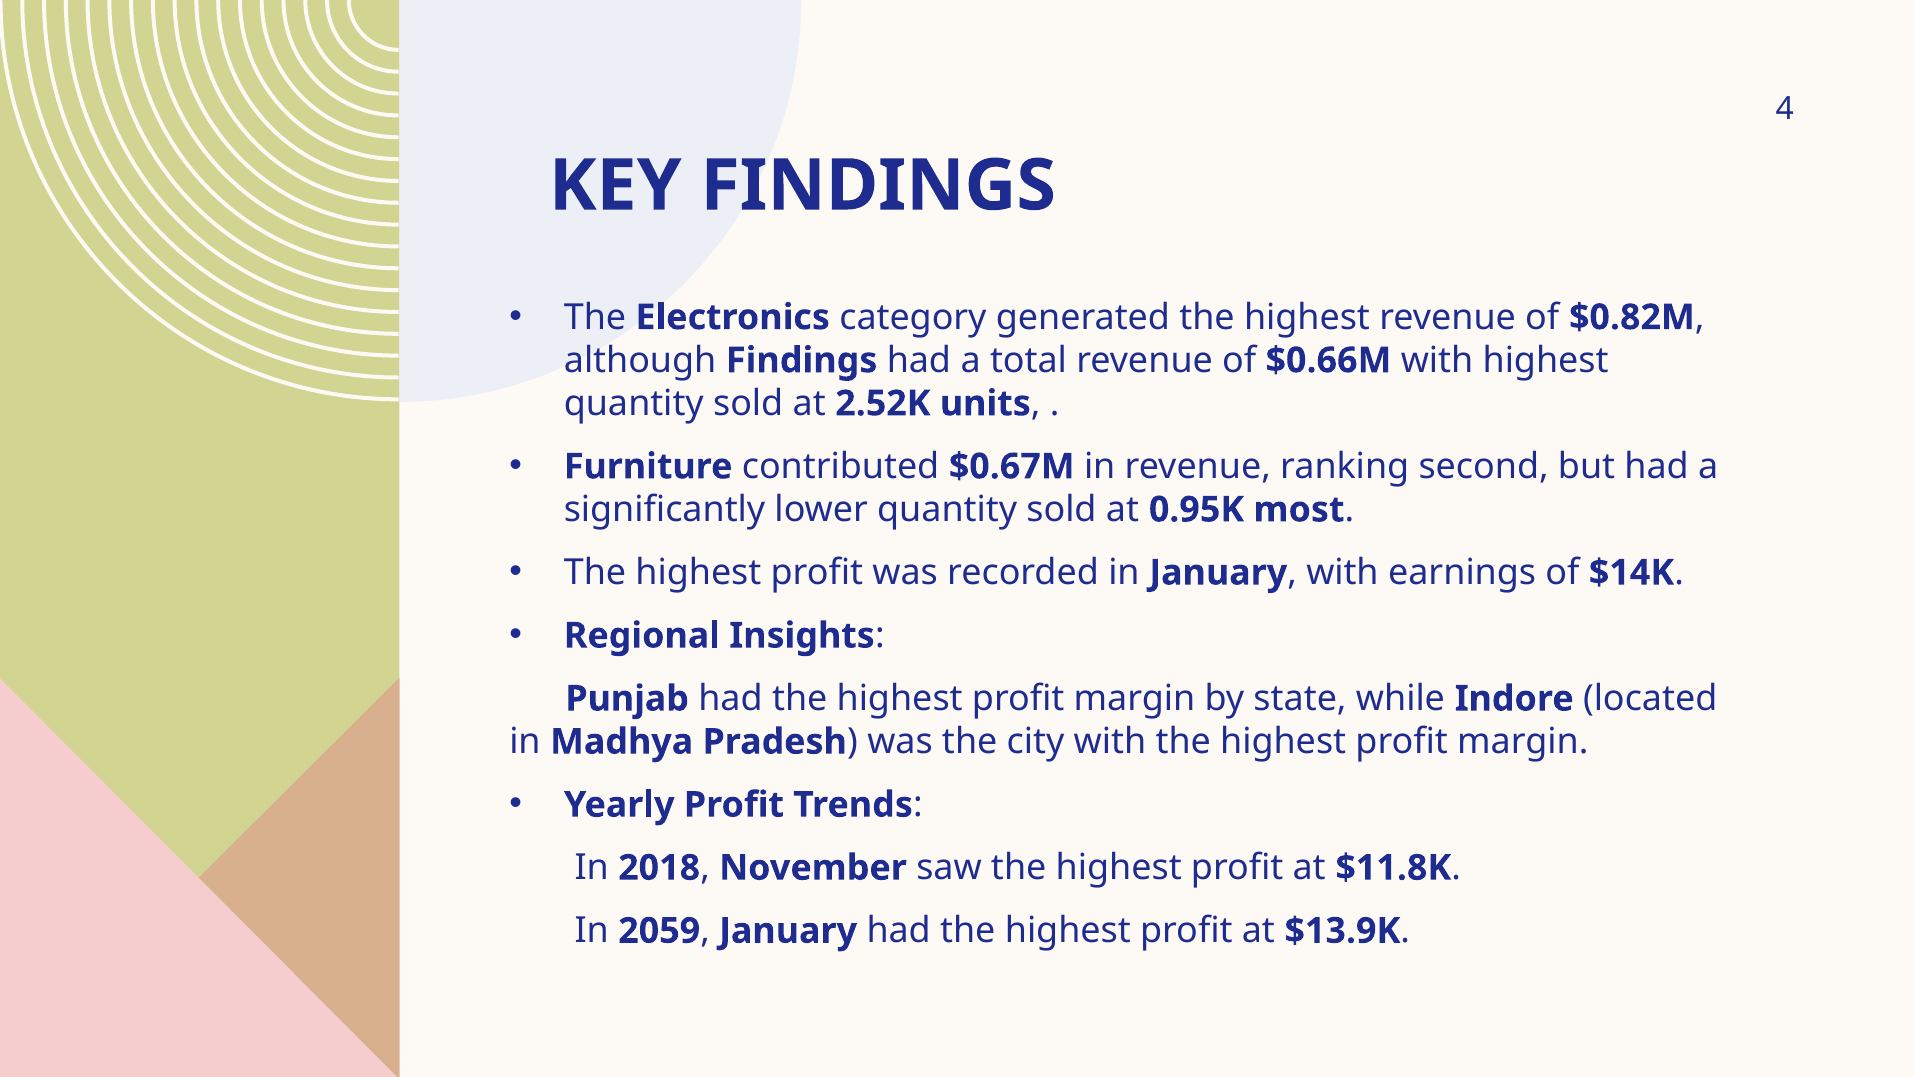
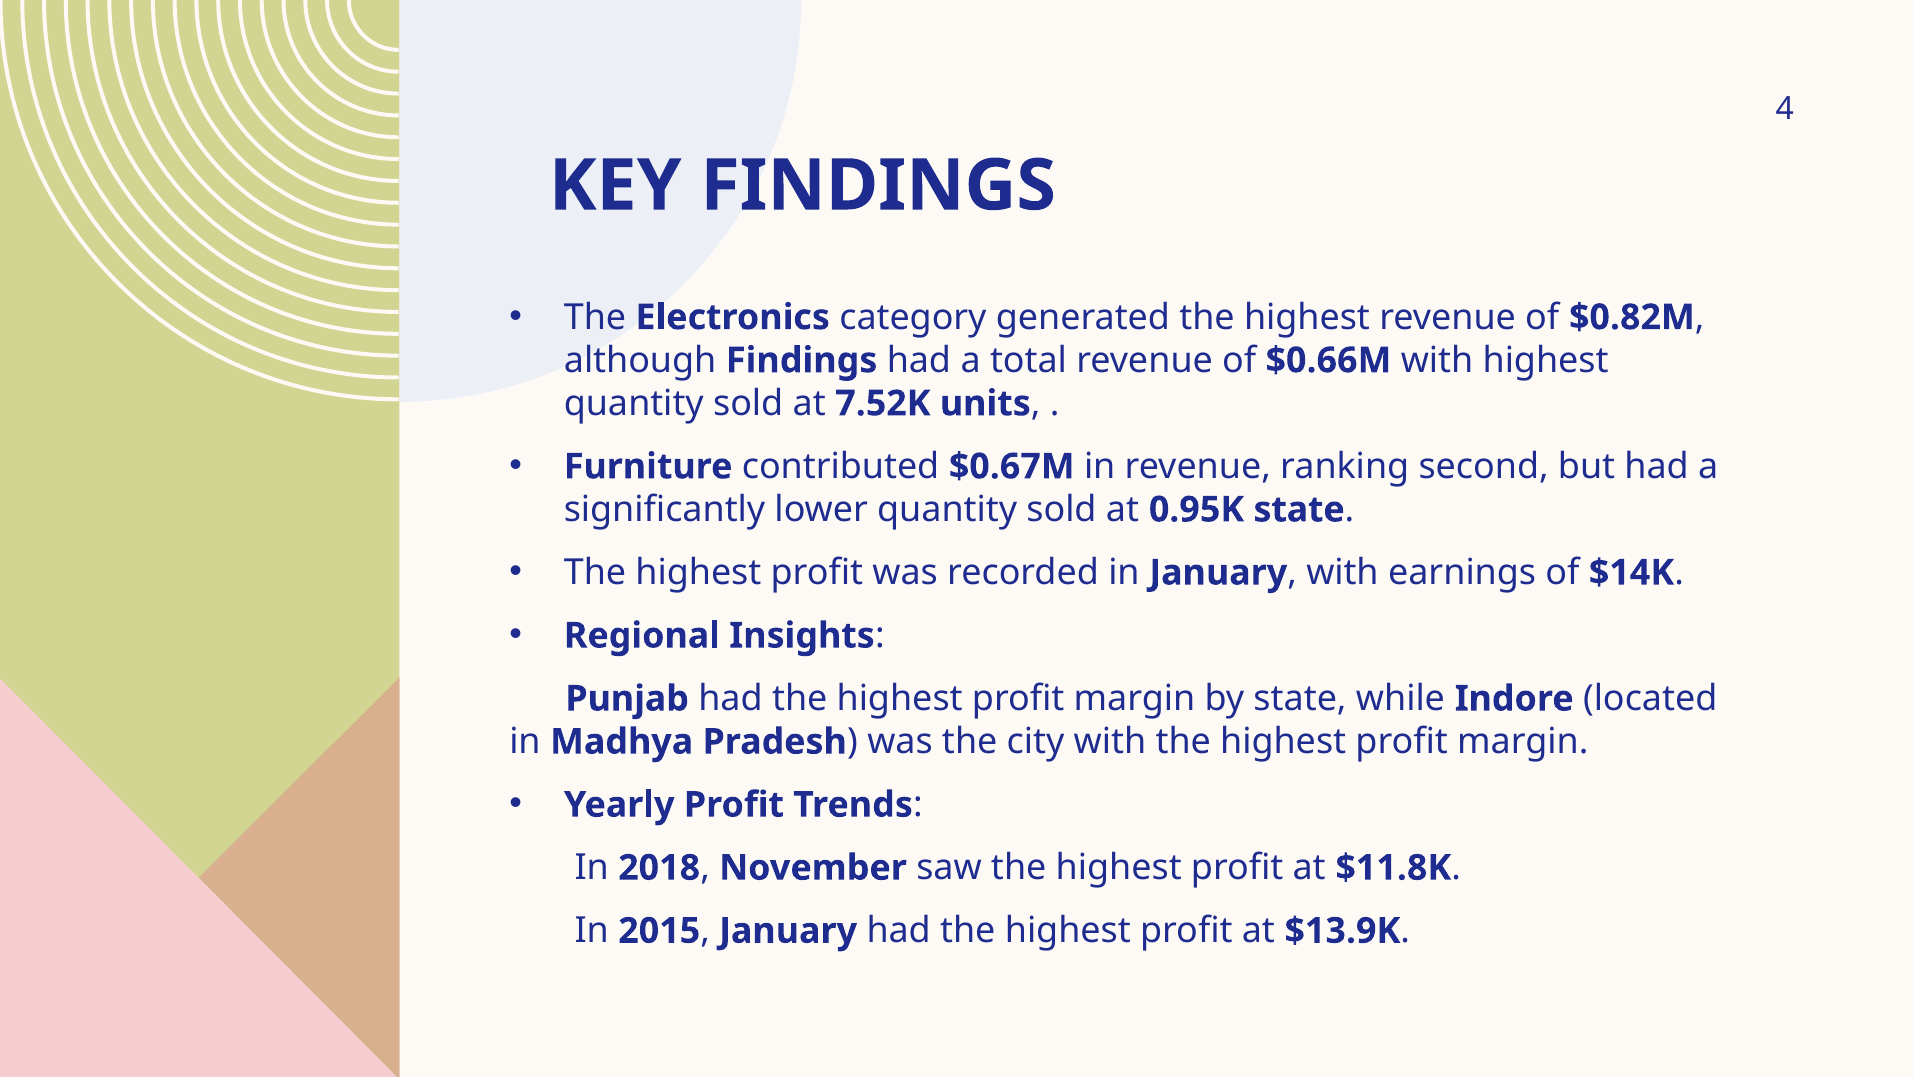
2.52K: 2.52K -> 7.52K
0.95K most: most -> state
2059: 2059 -> 2015
